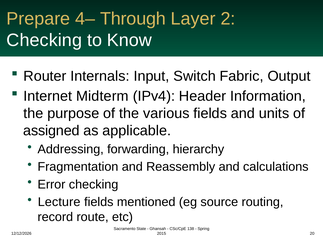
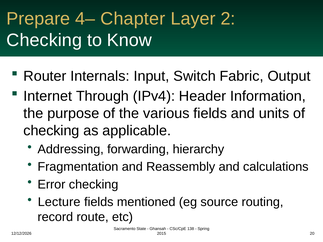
Through: Through -> Chapter
Midterm: Midterm -> Through
assigned at (51, 131): assigned -> checking
